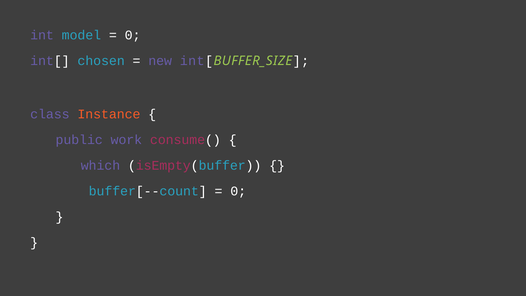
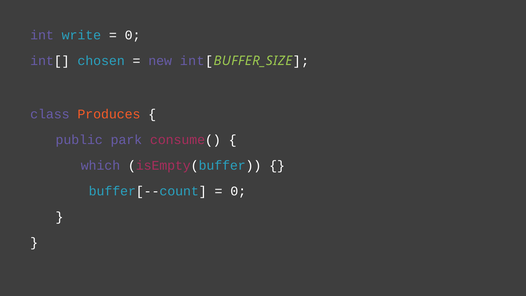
model: model -> write
Instance: Instance -> Produces
work: work -> park
